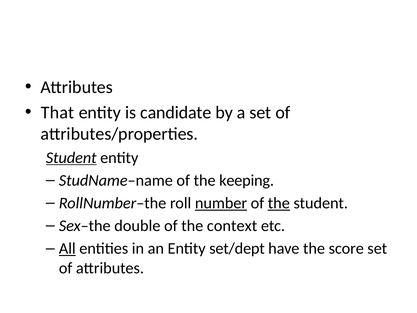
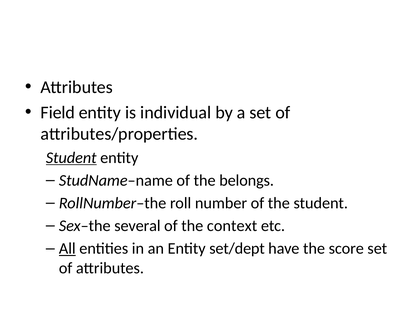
That: That -> Field
candidate: candidate -> individual
keeping: keeping -> belongs
number underline: present -> none
the at (279, 203) underline: present -> none
double: double -> several
